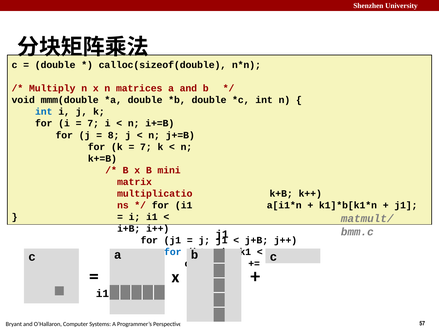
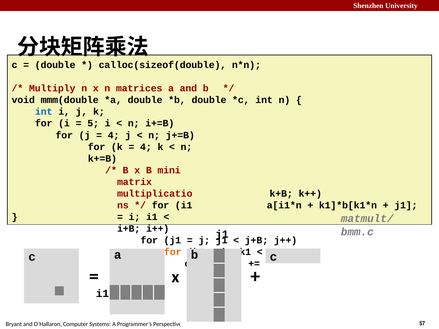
7 at (93, 124): 7 -> 5
8 at (114, 135): 8 -> 4
7 at (146, 147): 7 -> 4
for at (173, 252) colour: blue -> orange
